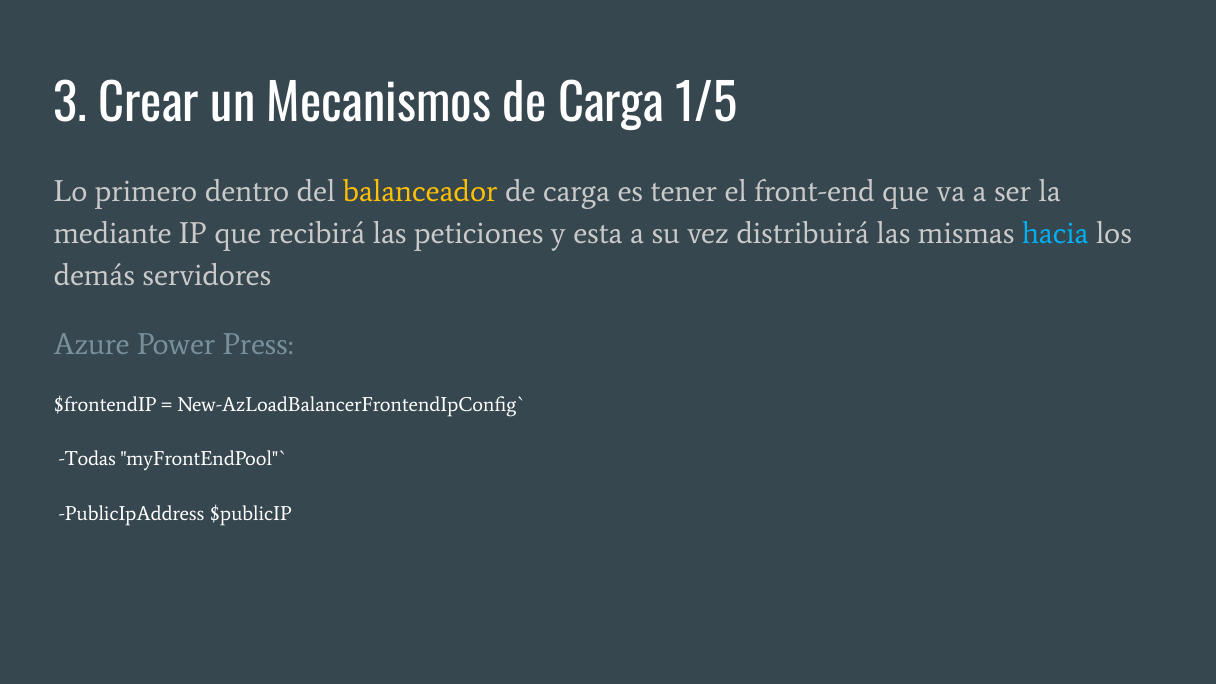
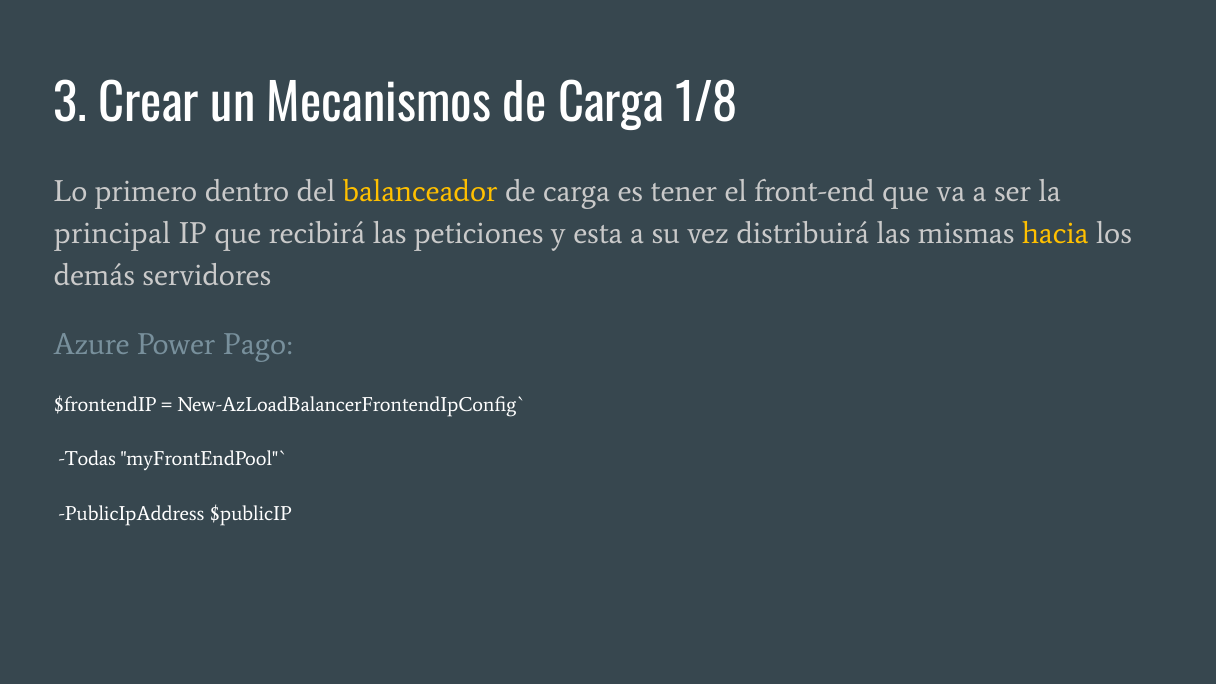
1/5: 1/5 -> 1/8
mediante: mediante -> principal
hacia colour: light blue -> yellow
Press: Press -> Pago
